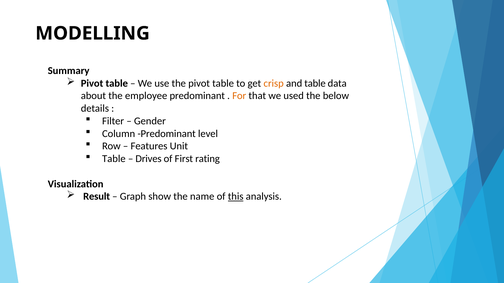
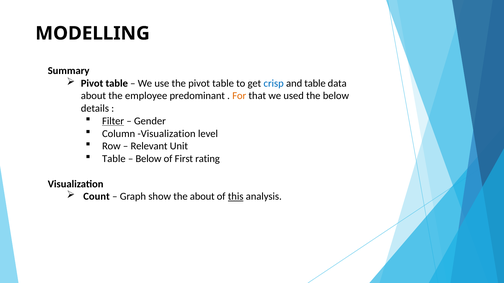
crisp colour: orange -> blue
Filter underline: none -> present
Column Predominant: Predominant -> Visualization
Features: Features -> Relevant
Drives at (149, 159): Drives -> Below
Result: Result -> Count
the name: name -> about
